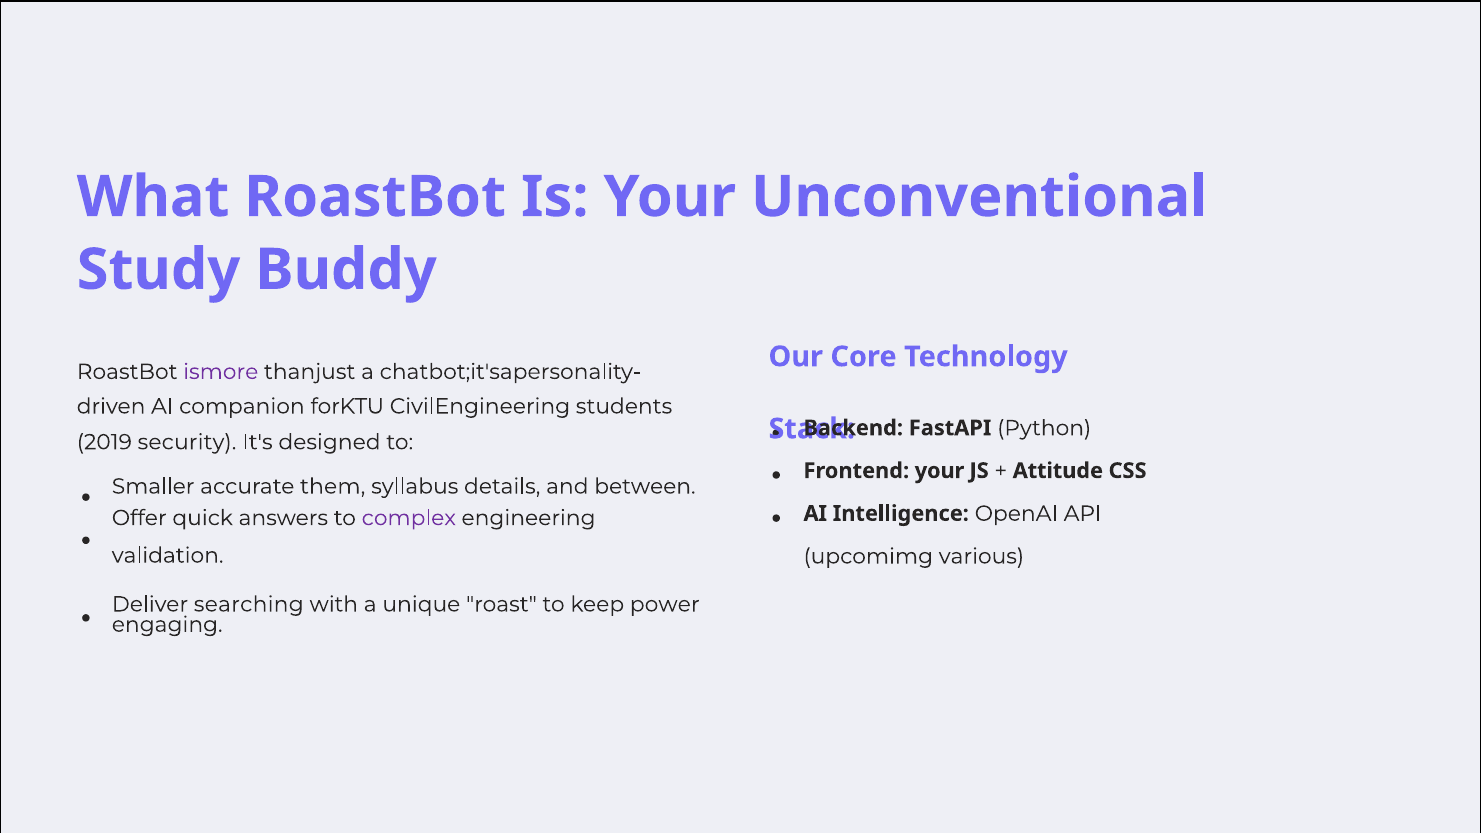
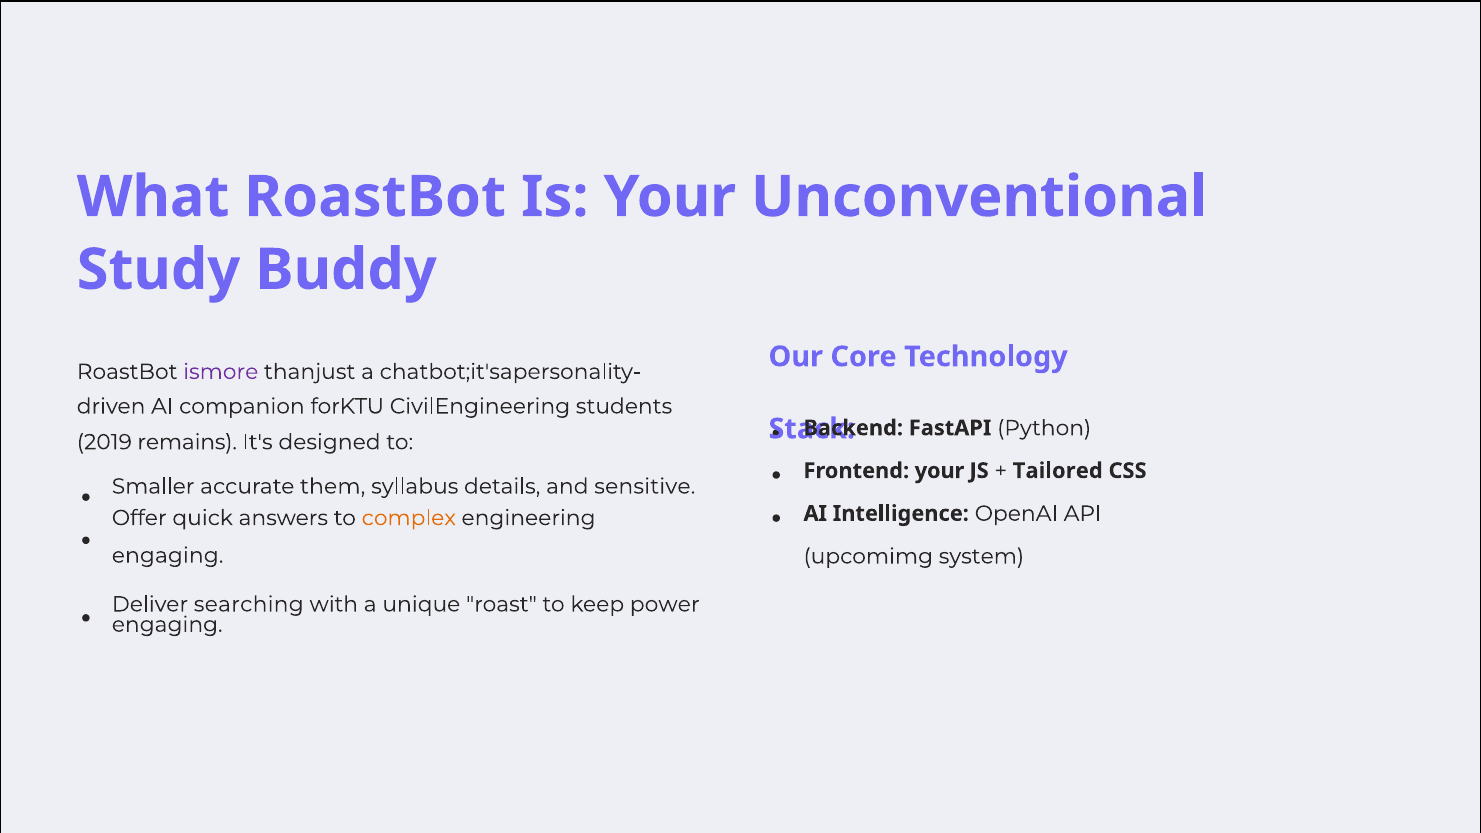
security: security -> remains
Attitude: Attitude -> Tailored
between: between -> sensitive
complex colour: purple -> orange
validation at (168, 555): validation -> engaging
various: various -> system
